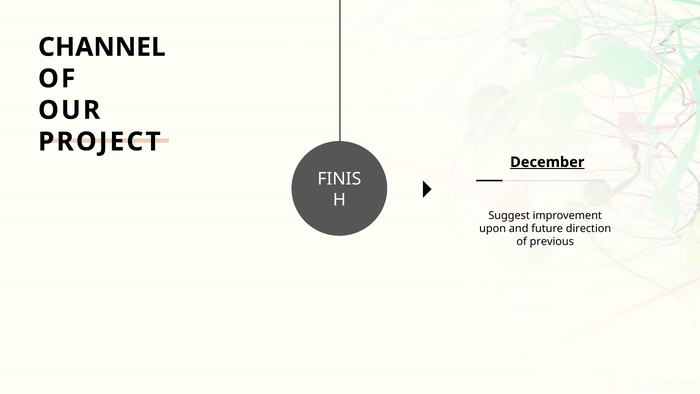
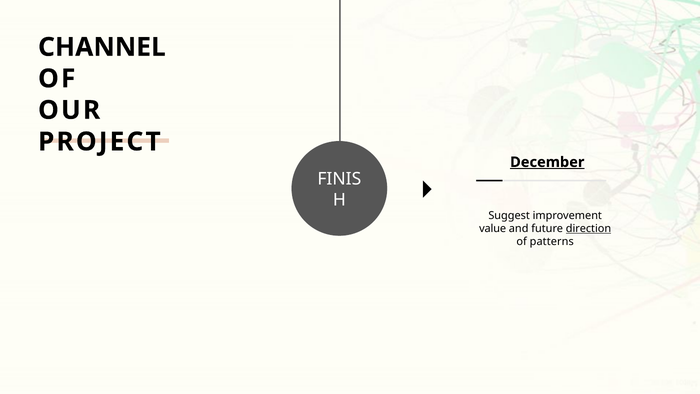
upon: upon -> value
direction underline: none -> present
previous: previous -> patterns
